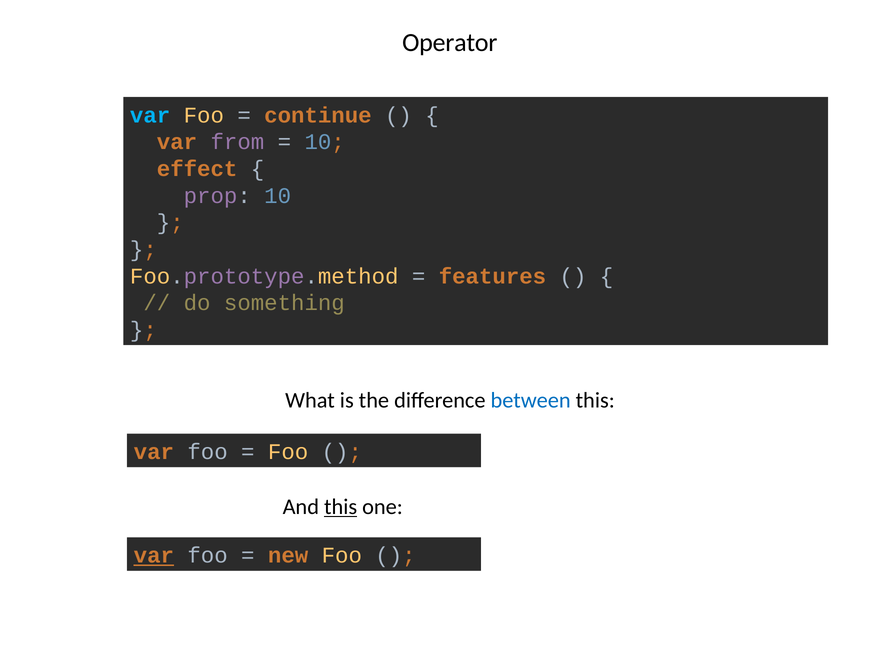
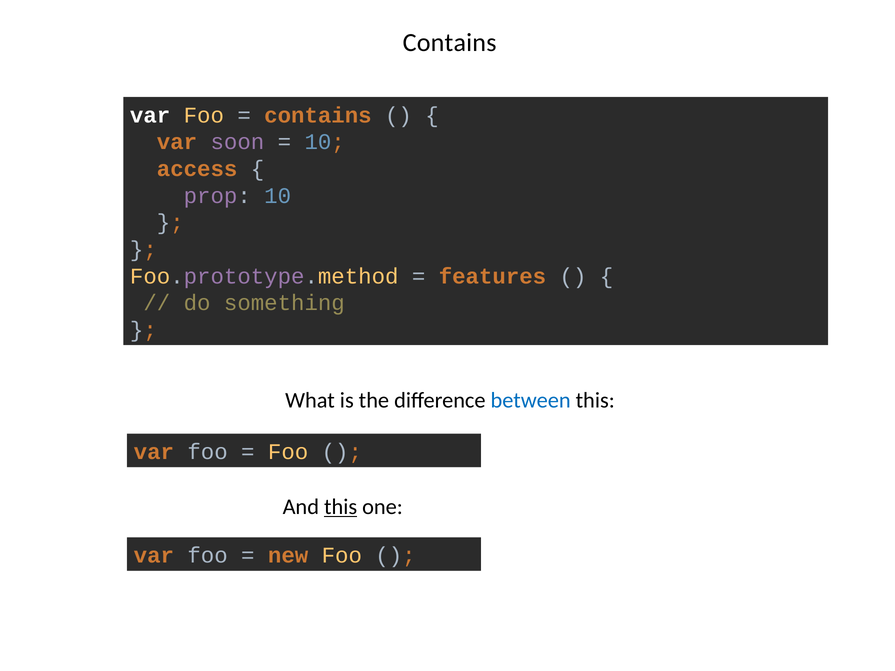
Operator at (450, 43): Operator -> Contains
var at (150, 115) colour: light blue -> white
continue at (318, 115): continue -> contains
from: from -> soon
effect: effect -> access
var at (154, 556) underline: present -> none
